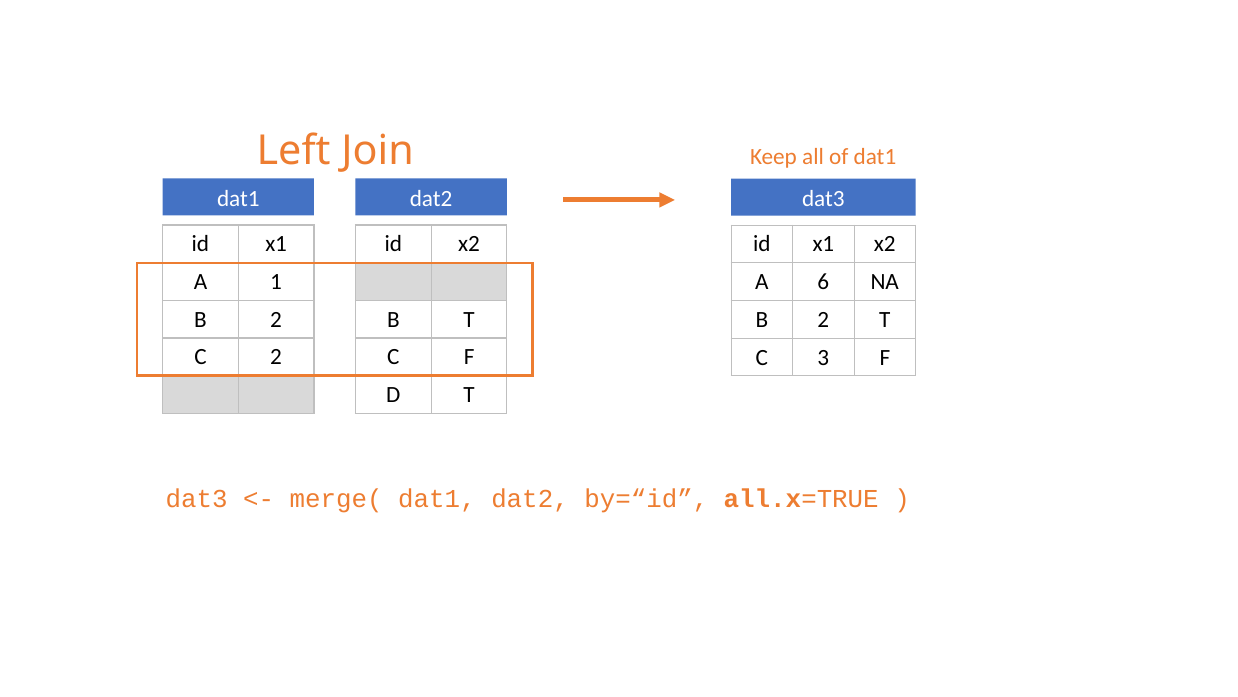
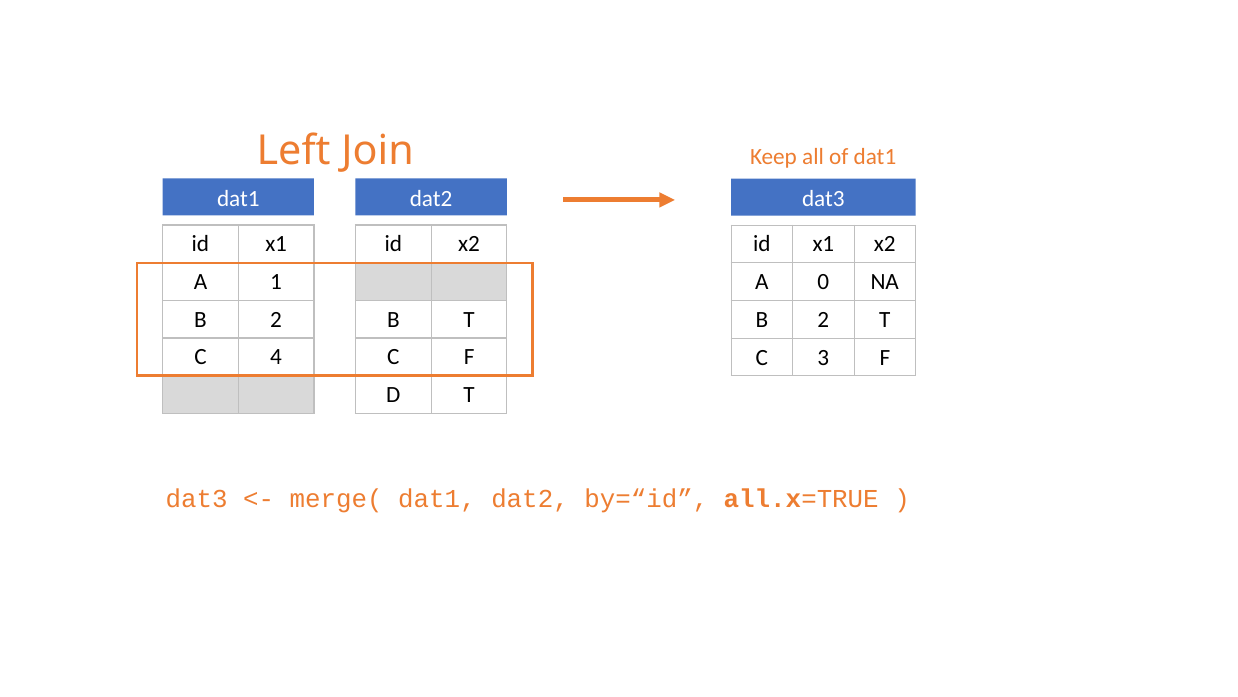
6: 6 -> 0
C 2: 2 -> 4
